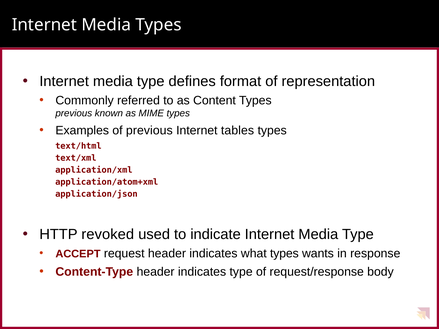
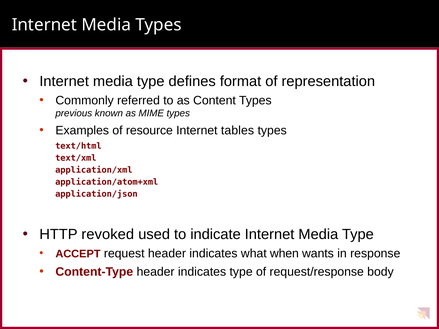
of previous: previous -> resource
what types: types -> when
